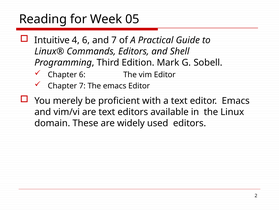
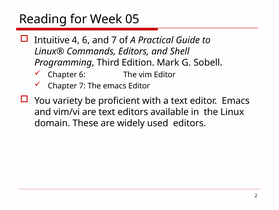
merely: merely -> variety
